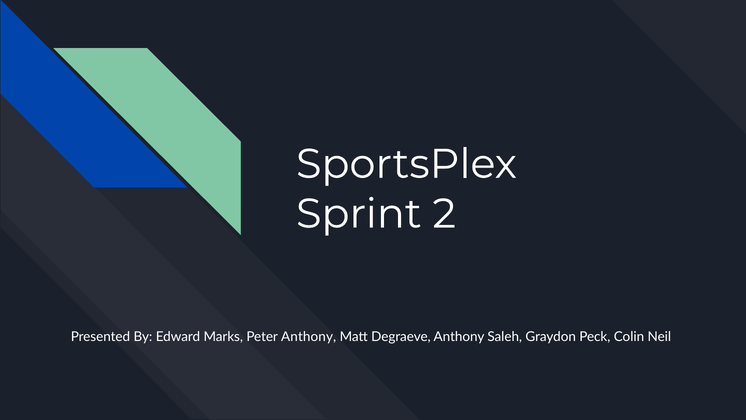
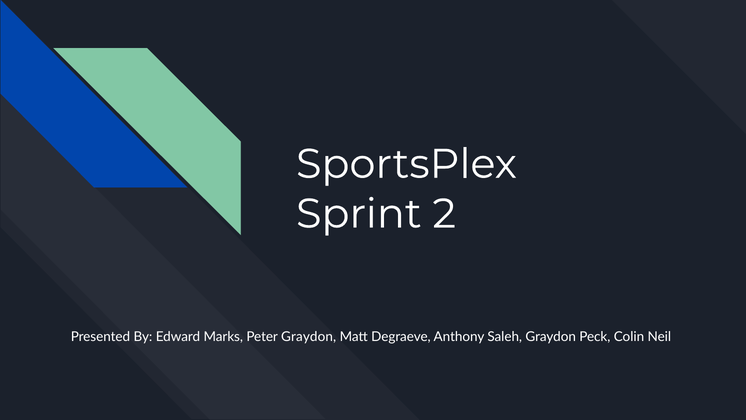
Peter Anthony: Anthony -> Graydon
